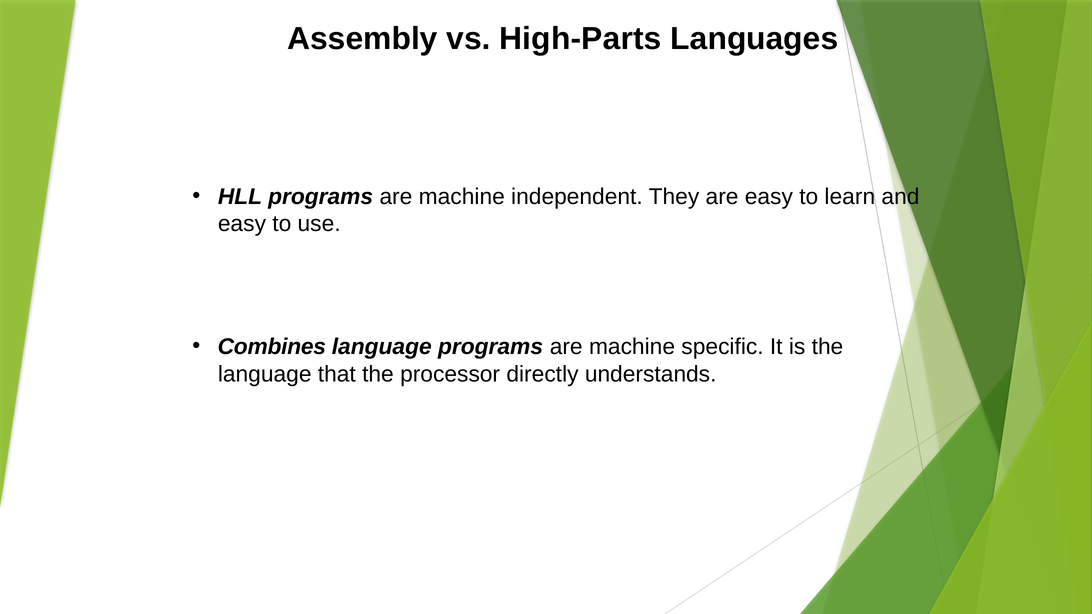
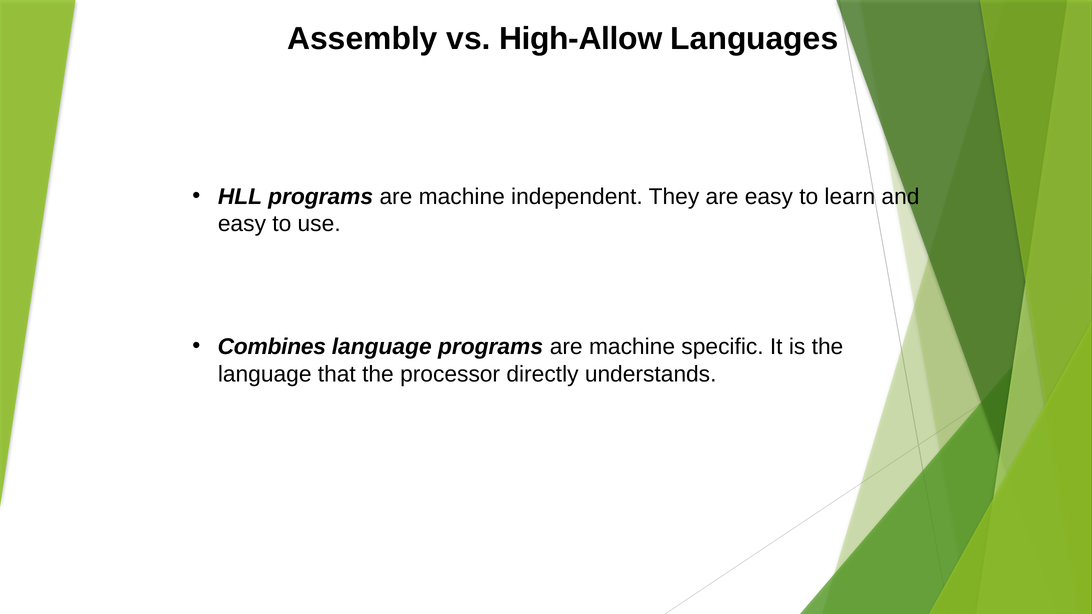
High-Parts: High-Parts -> High-Allow
